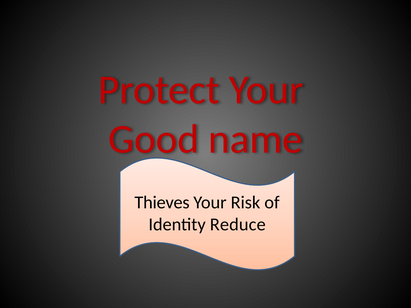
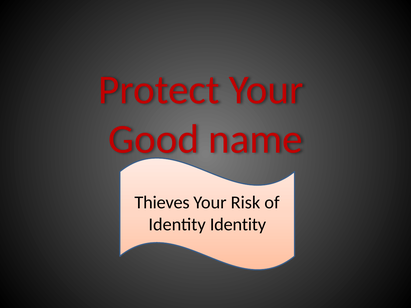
Identity Reduce: Reduce -> Identity
